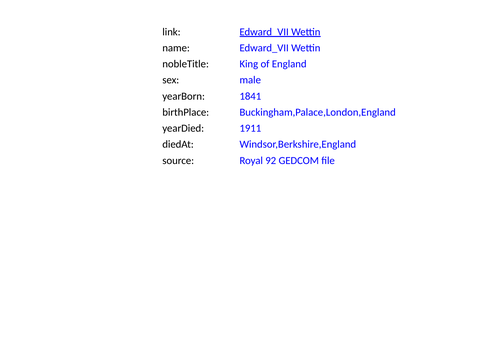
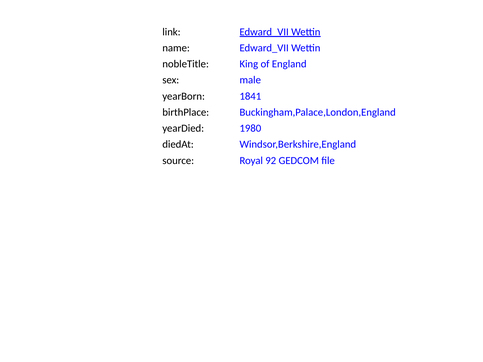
1911: 1911 -> 1980
